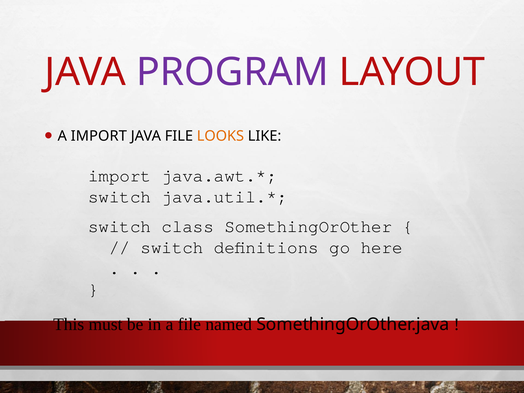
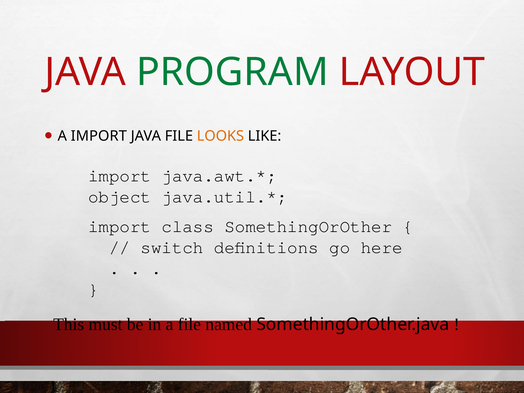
PROGRAM colour: purple -> green
switch at (120, 197): switch -> object
switch at (120, 227): switch -> import
